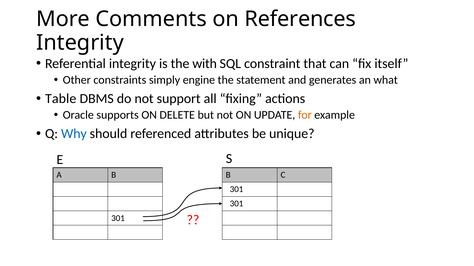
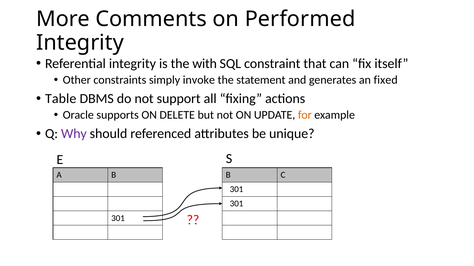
References: References -> Performed
engine: engine -> invoke
what: what -> fixed
Why colour: blue -> purple
